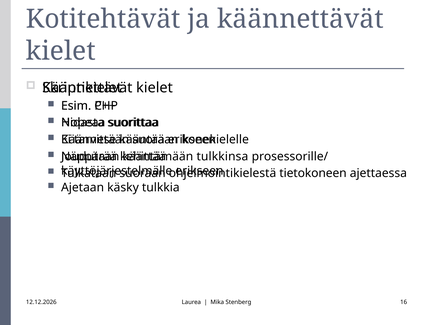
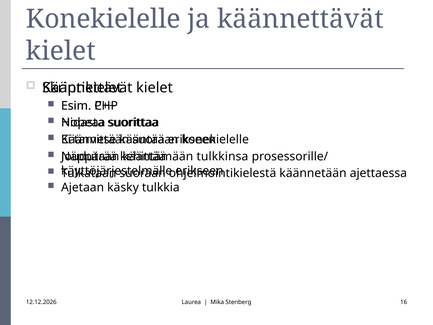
Kotitehtävät at (103, 19): Kotitehtävät -> Konekielelle
tietokoneen at (313, 173): tietokoneen -> käännetään
